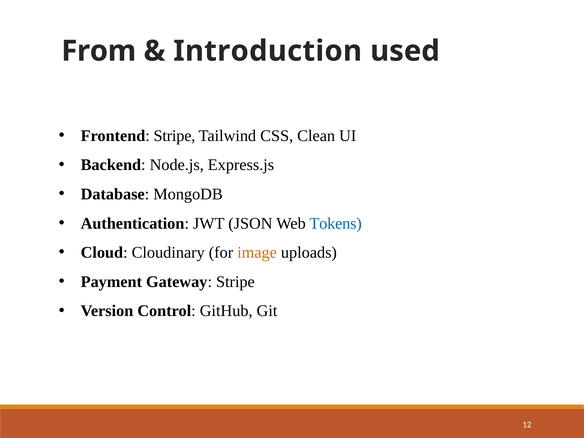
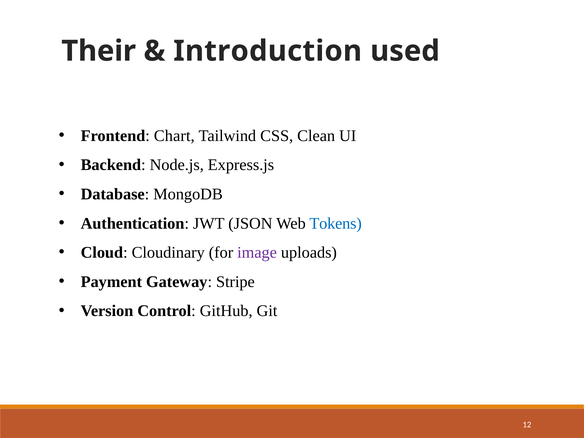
From: From -> Their
Frontend Stripe: Stripe -> Chart
image colour: orange -> purple
